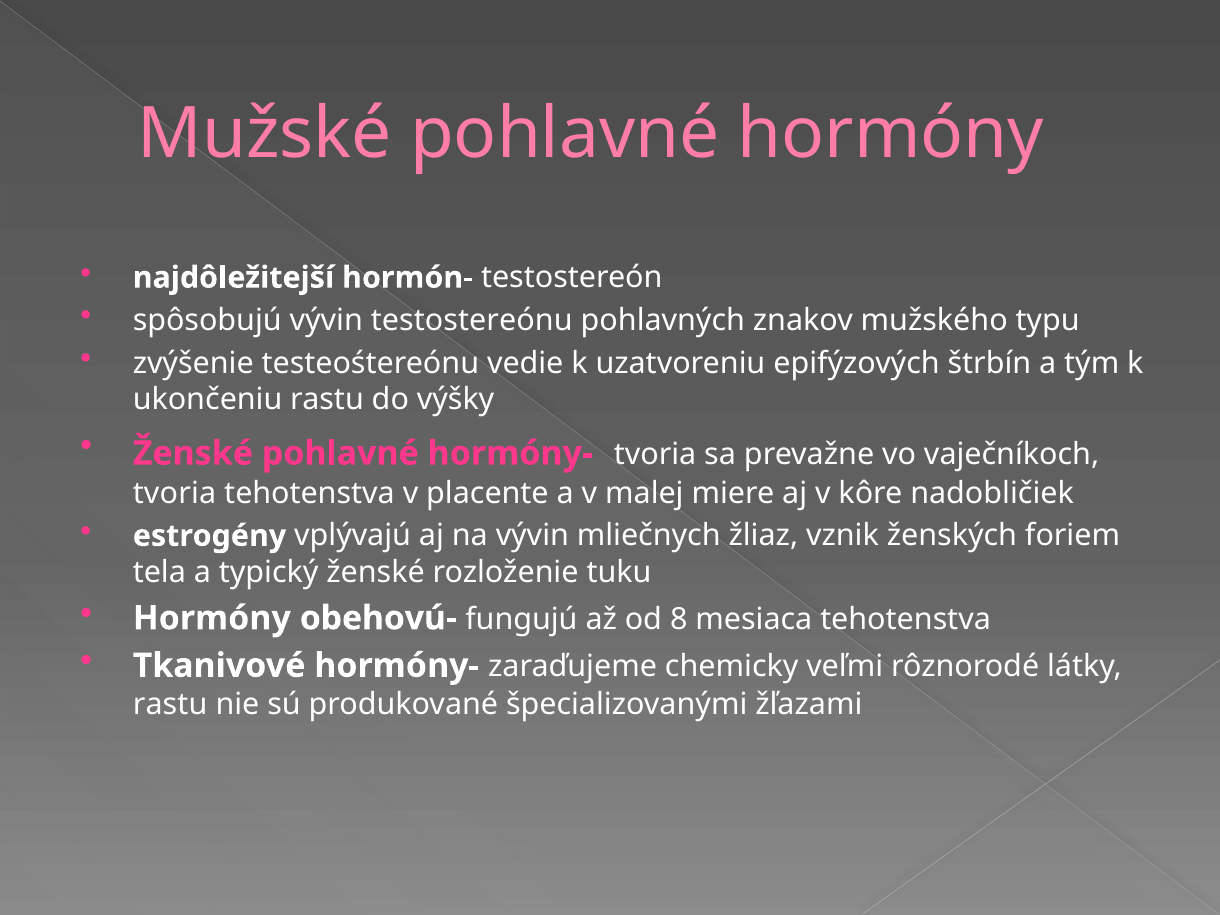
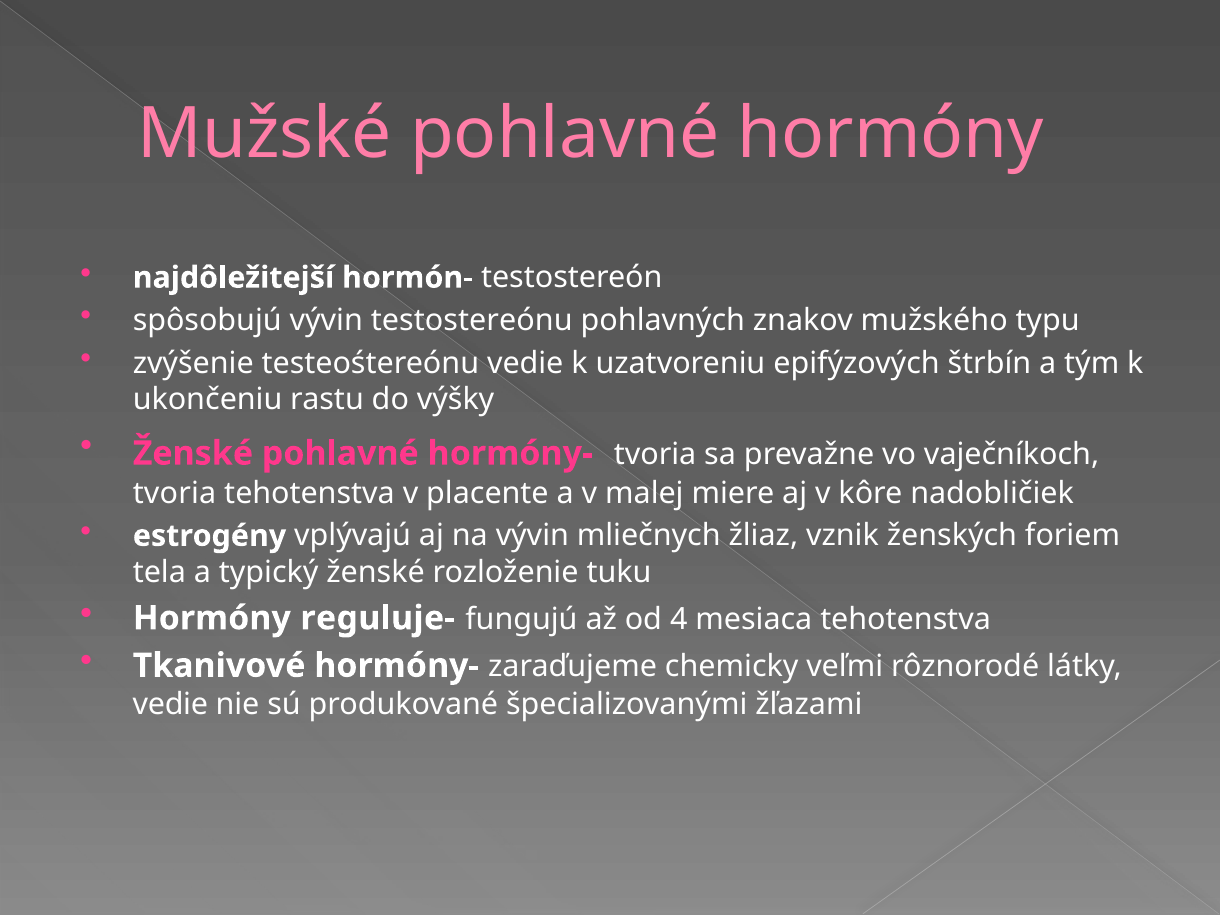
obehovú-: obehovú- -> reguluje-
8: 8 -> 4
rastu at (170, 704): rastu -> vedie
